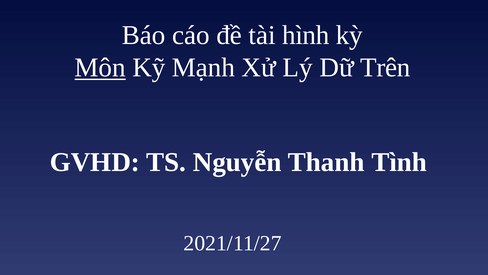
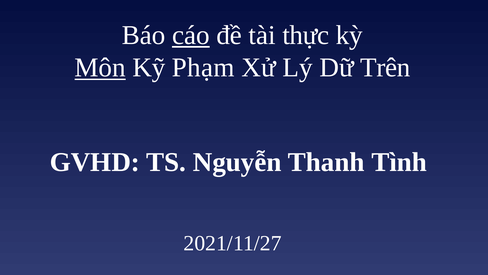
cáo underline: none -> present
hình: hình -> thực
Mạnh: Mạnh -> Phạm
